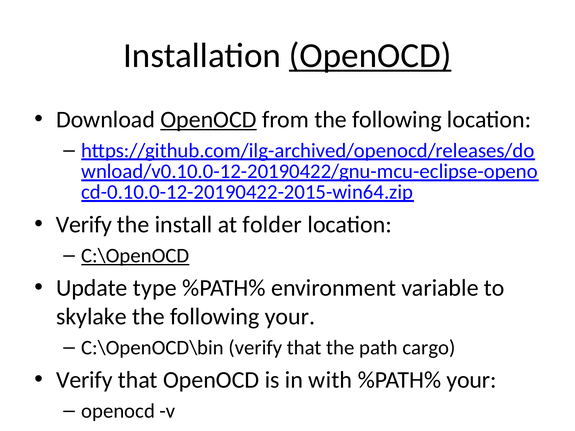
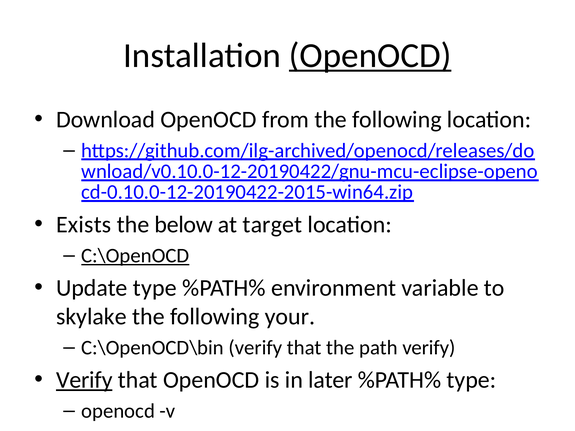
OpenOCD at (209, 120) underline: present -> none
Verify at (84, 225): Verify -> Exists
install: install -> below
folder: folder -> target
path cargo: cargo -> verify
Verify at (84, 380) underline: none -> present
with: with -> later
%PATH% your: your -> type
